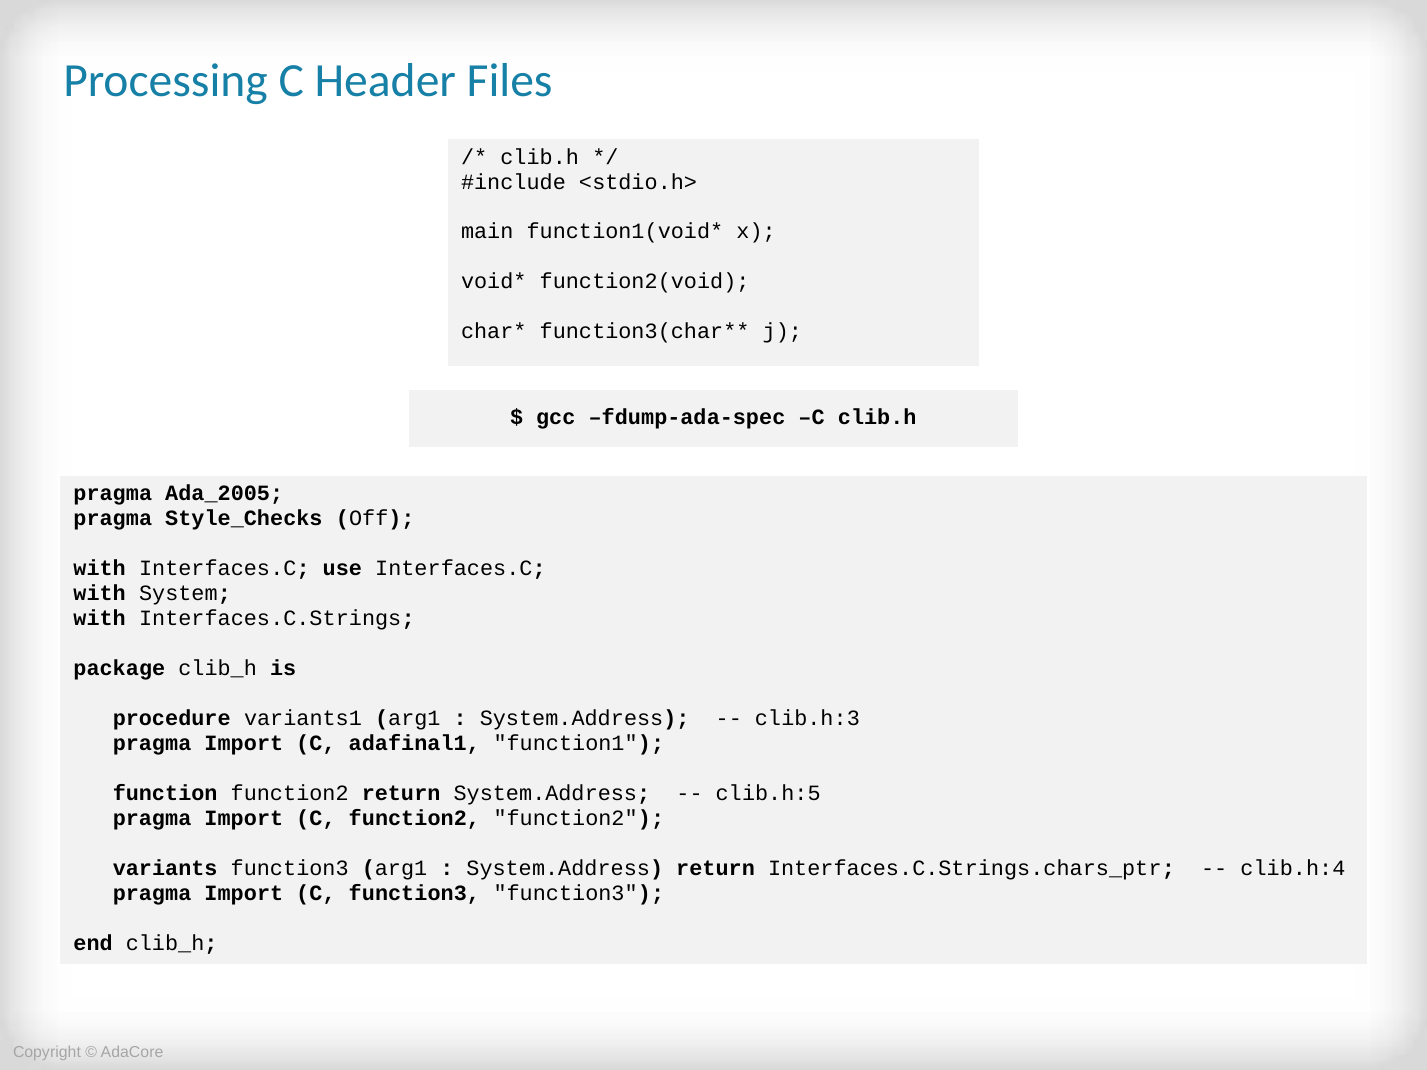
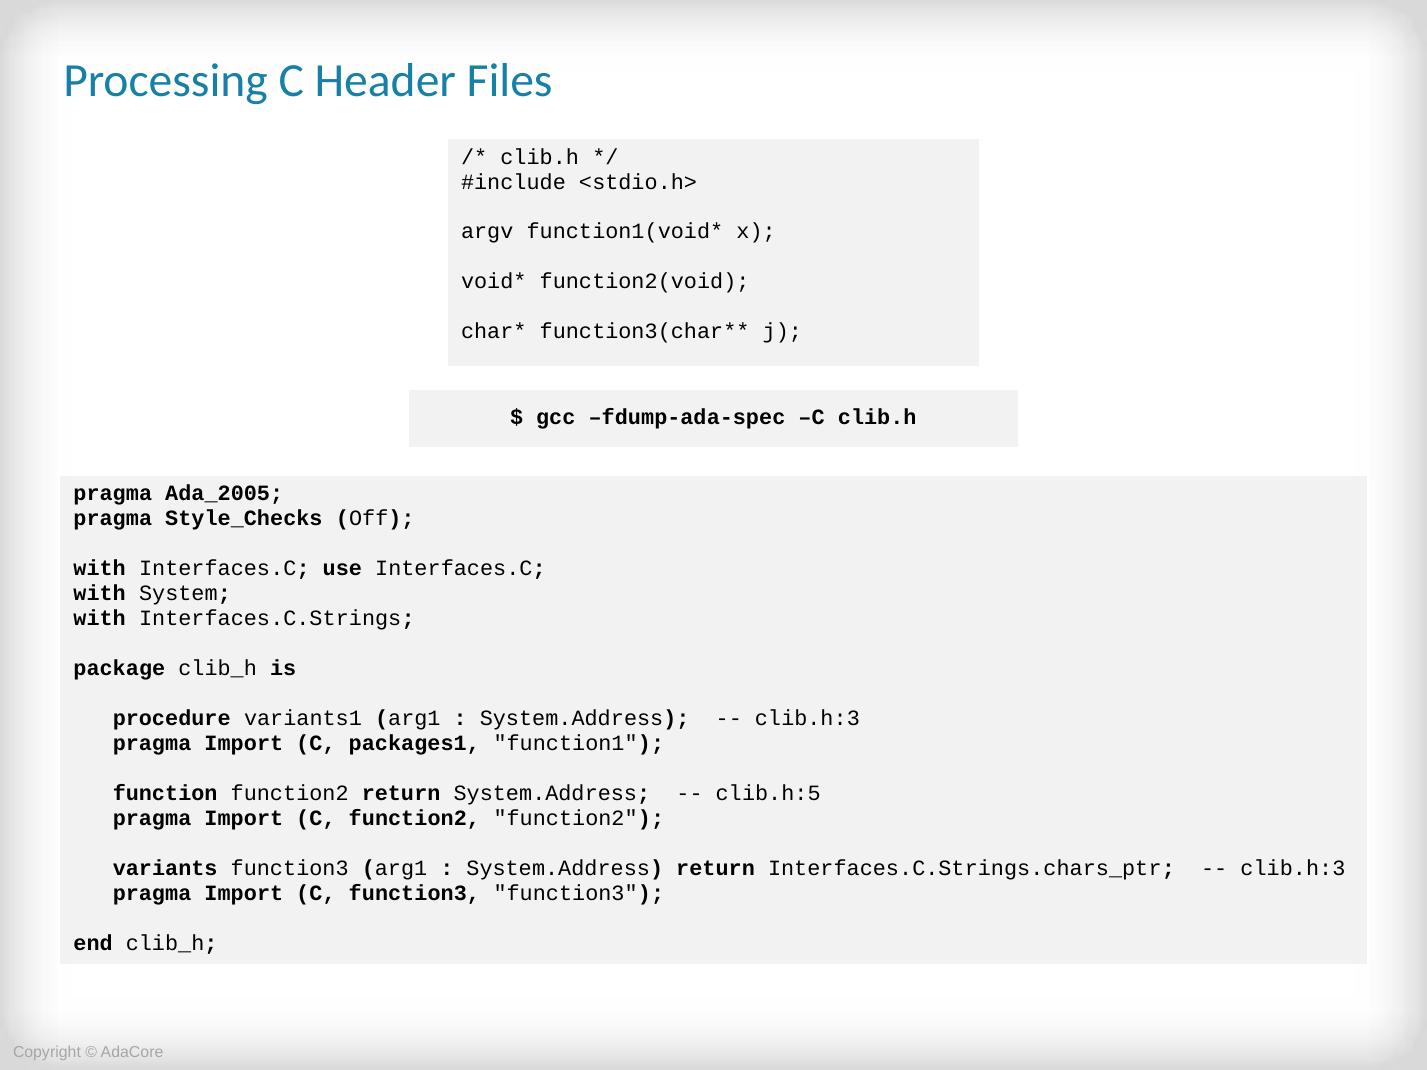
main: main -> argv
adafinal1: adafinal1 -> packages1
clib.h:4 at (1293, 869): clib.h:4 -> clib.h:3
